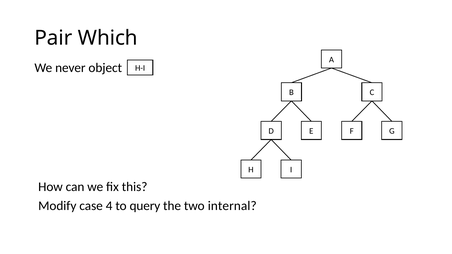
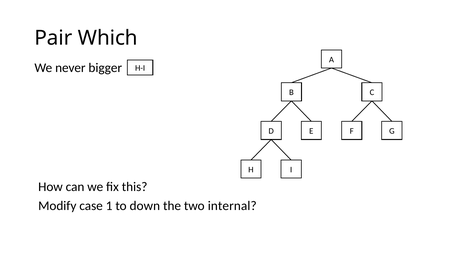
object: object -> bigger
4: 4 -> 1
query: query -> down
